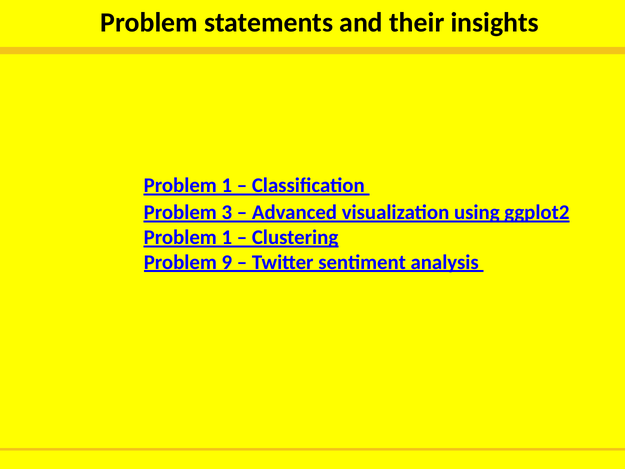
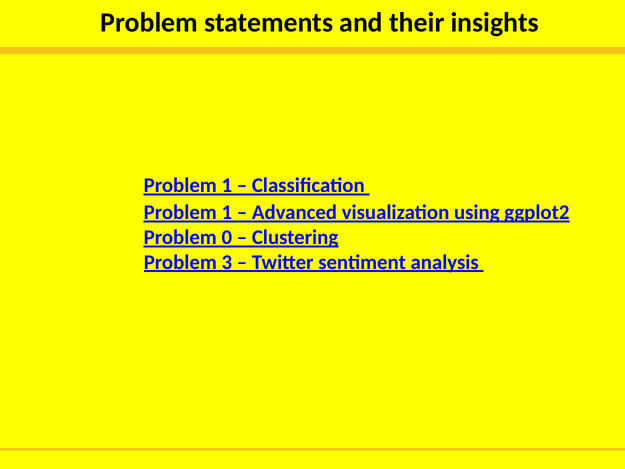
3 at (227, 212): 3 -> 1
1 at (227, 237): 1 -> 0
9: 9 -> 3
